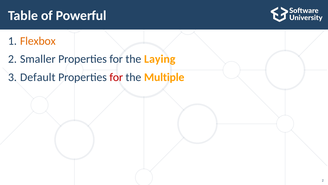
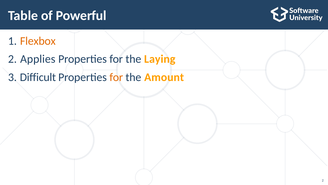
Smaller: Smaller -> Applies
Default: Default -> Difficult
for at (116, 77) colour: red -> orange
Multiple: Multiple -> Amount
